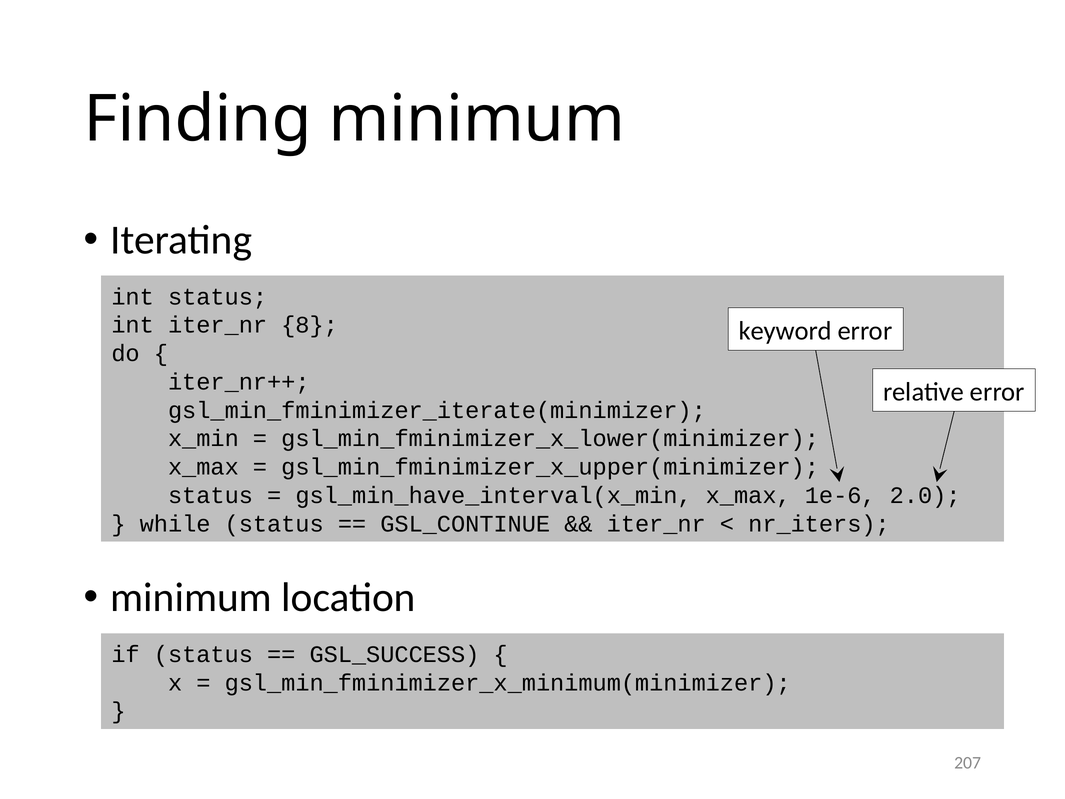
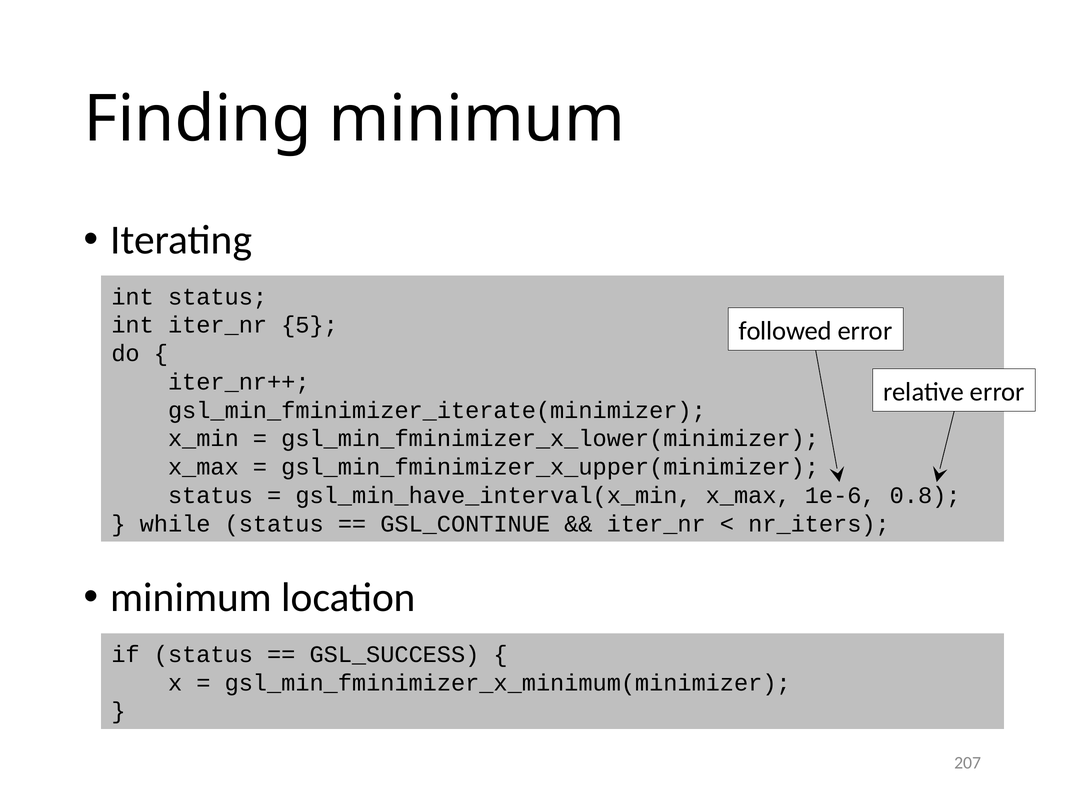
8: 8 -> 5
keyword: keyword -> followed
2.0: 2.0 -> 0.8
